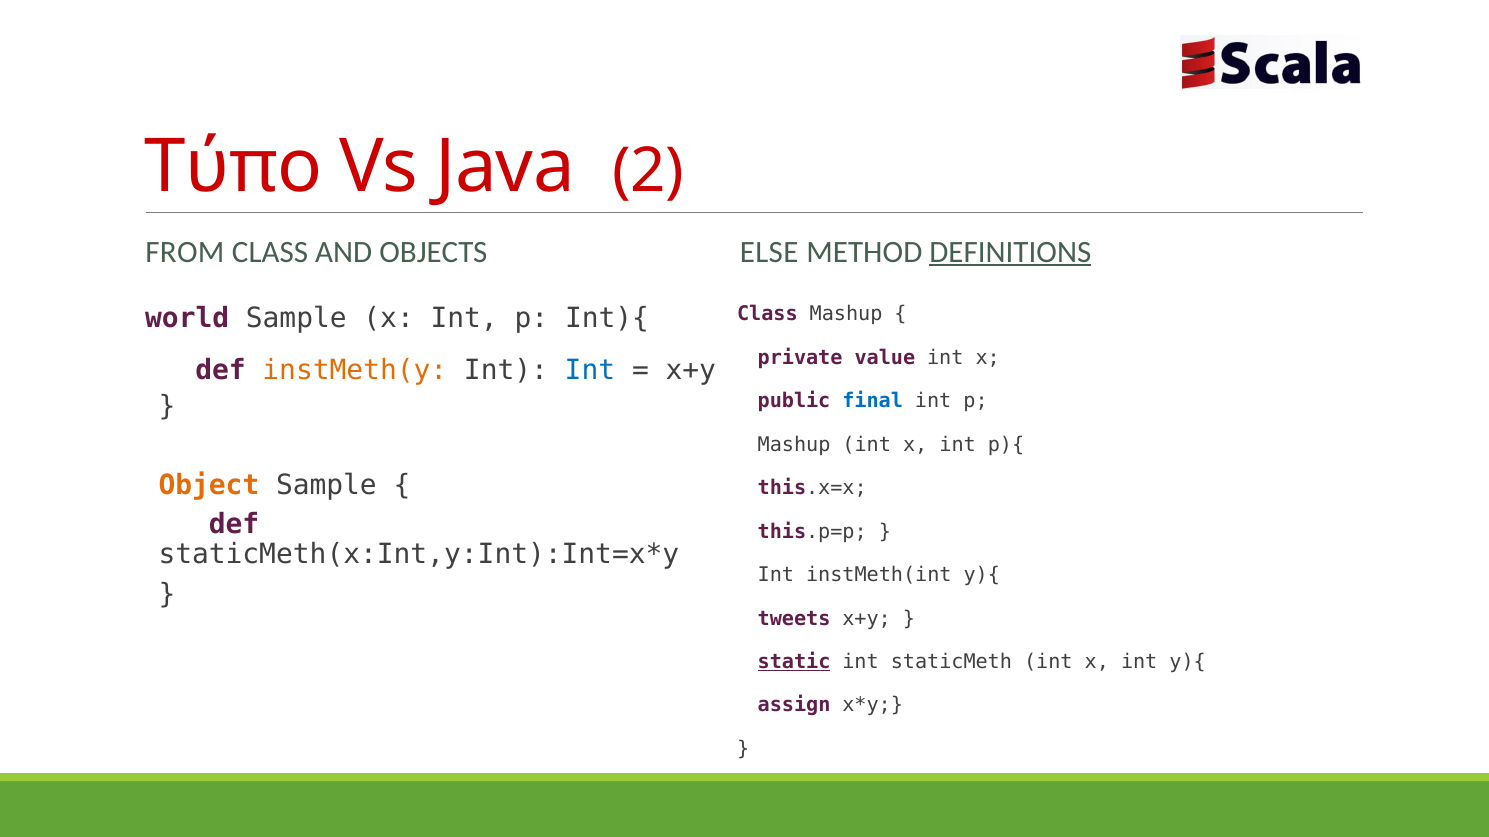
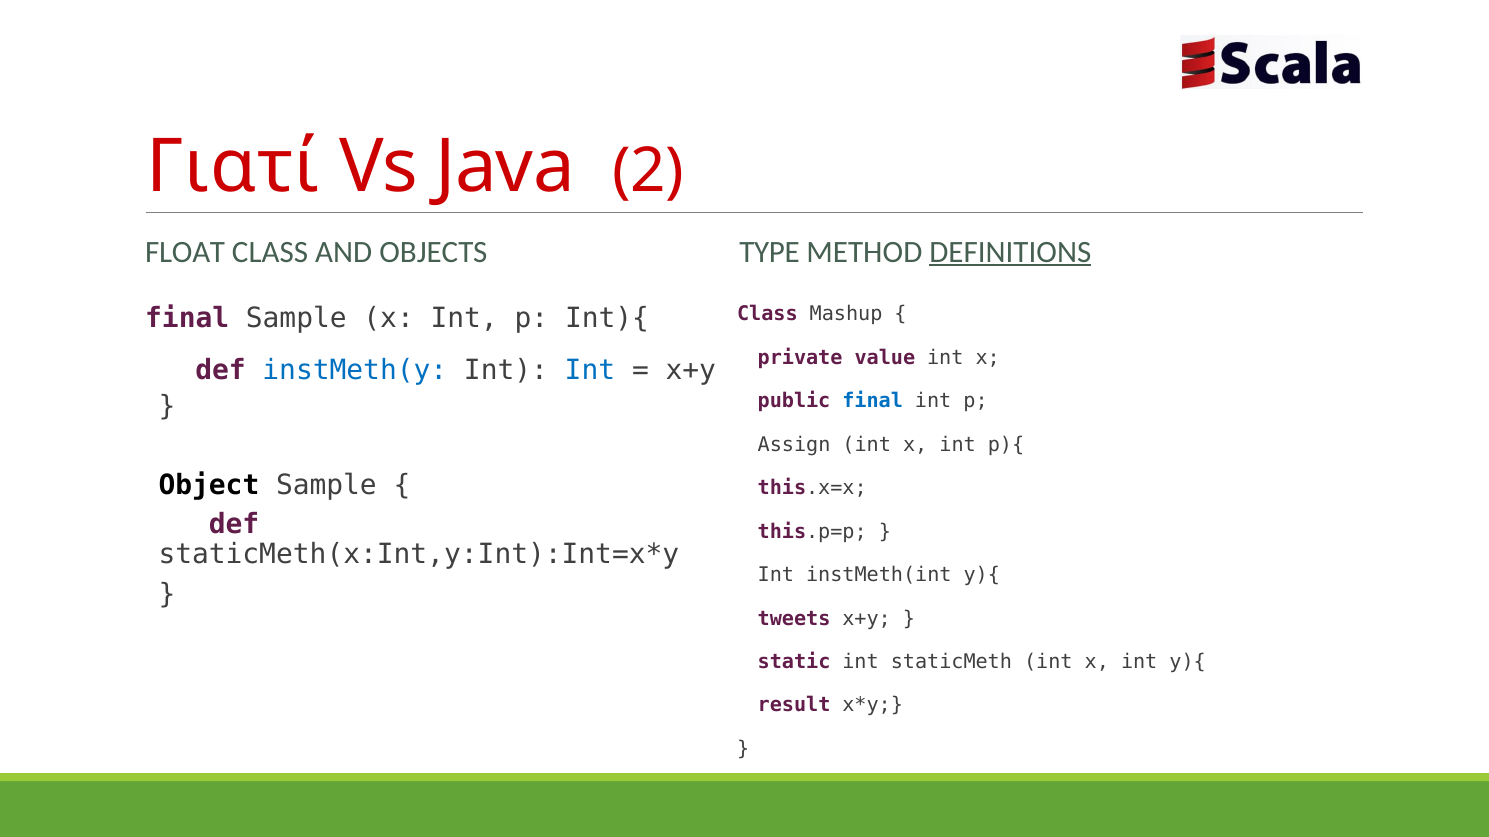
Τύπο: Τύπο -> Γιατί
ELSE: ELSE -> TYPE
FROM: FROM -> FLOAT
world at (187, 318): world -> final
instMeth(y colour: orange -> blue
Mashup at (794, 445): Mashup -> Assign
Object colour: orange -> black
static underline: present -> none
assign: assign -> result
